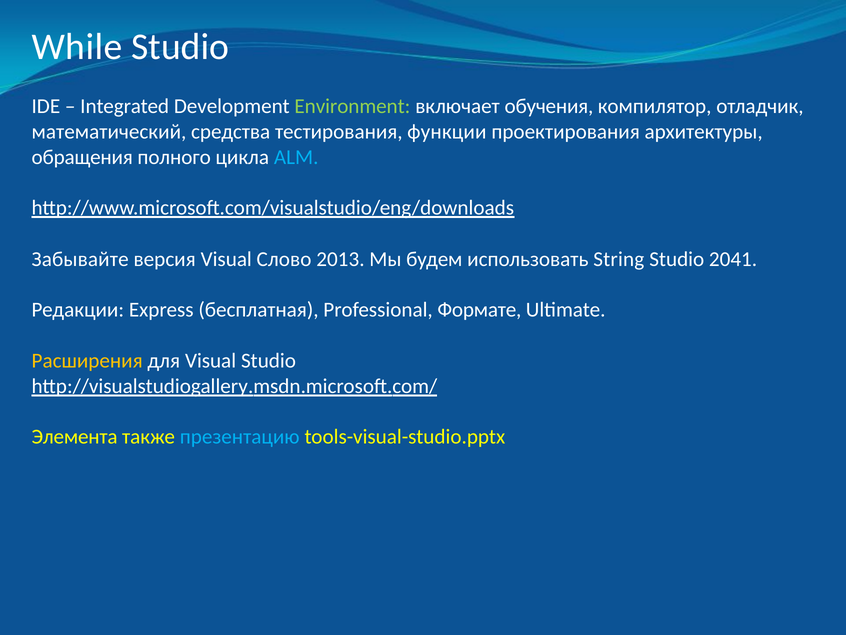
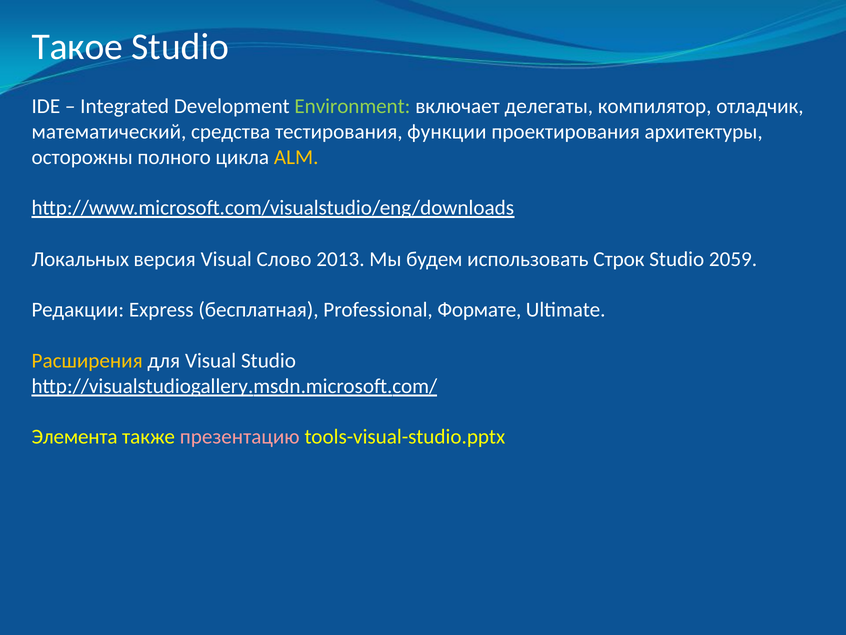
While: While -> Такое
обучения: обучения -> делегаты
обращения: обращения -> осторожны
ALM colour: light blue -> yellow
Забывайте: Забывайте -> Локальных
String: String -> Строк
2041: 2041 -> 2059
презентацию colour: light blue -> pink
